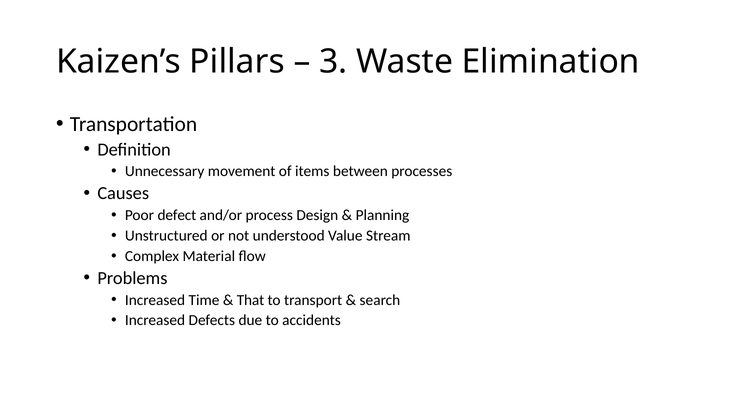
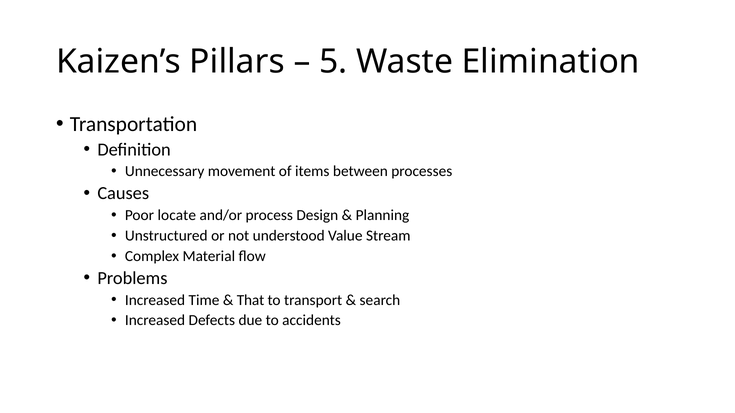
3: 3 -> 5
defect: defect -> locate
